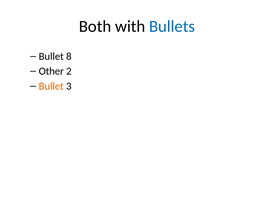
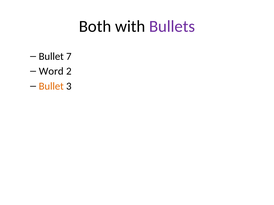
Bullets colour: blue -> purple
8: 8 -> 7
Other: Other -> Word
